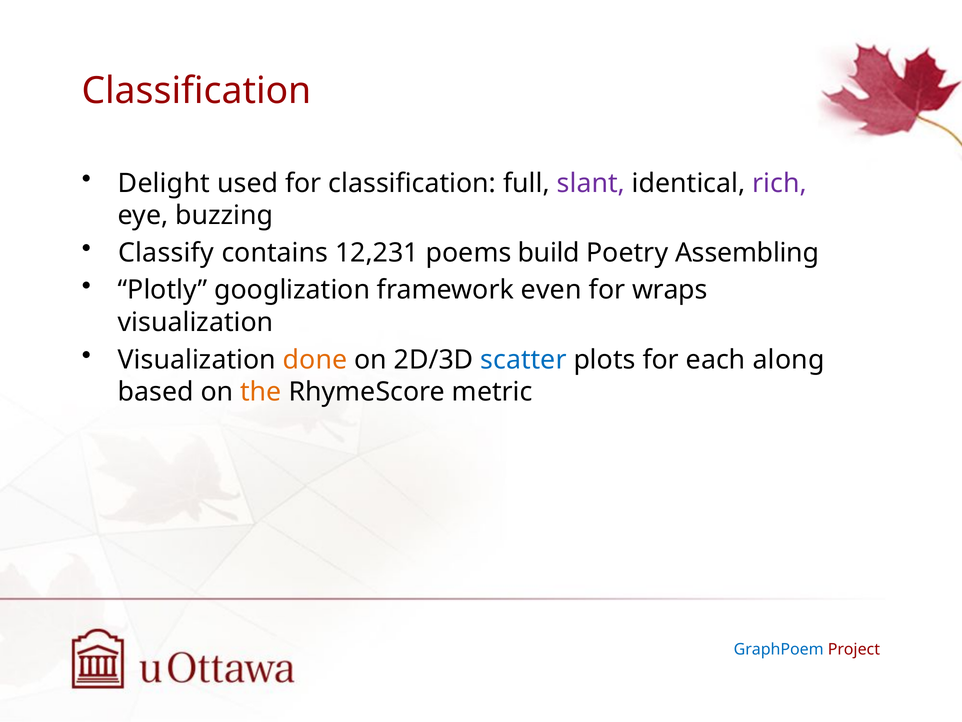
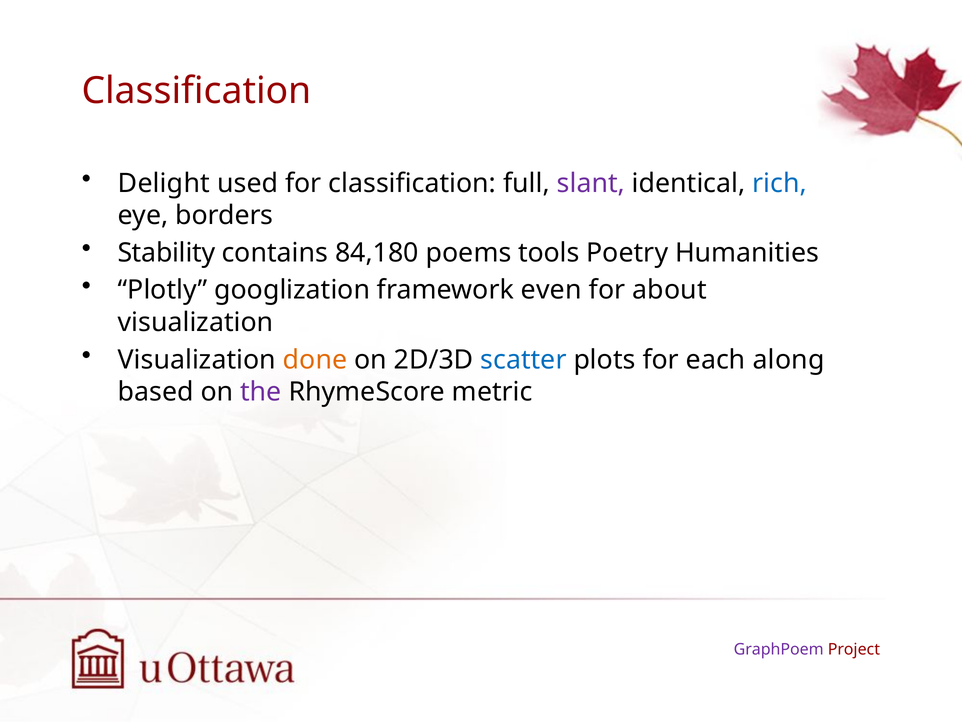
rich colour: purple -> blue
buzzing: buzzing -> borders
Classify: Classify -> Stability
12,231: 12,231 -> 84,180
build: build -> tools
Assembling: Assembling -> Humanities
wraps: wraps -> about
the colour: orange -> purple
GraphPoem colour: blue -> purple
